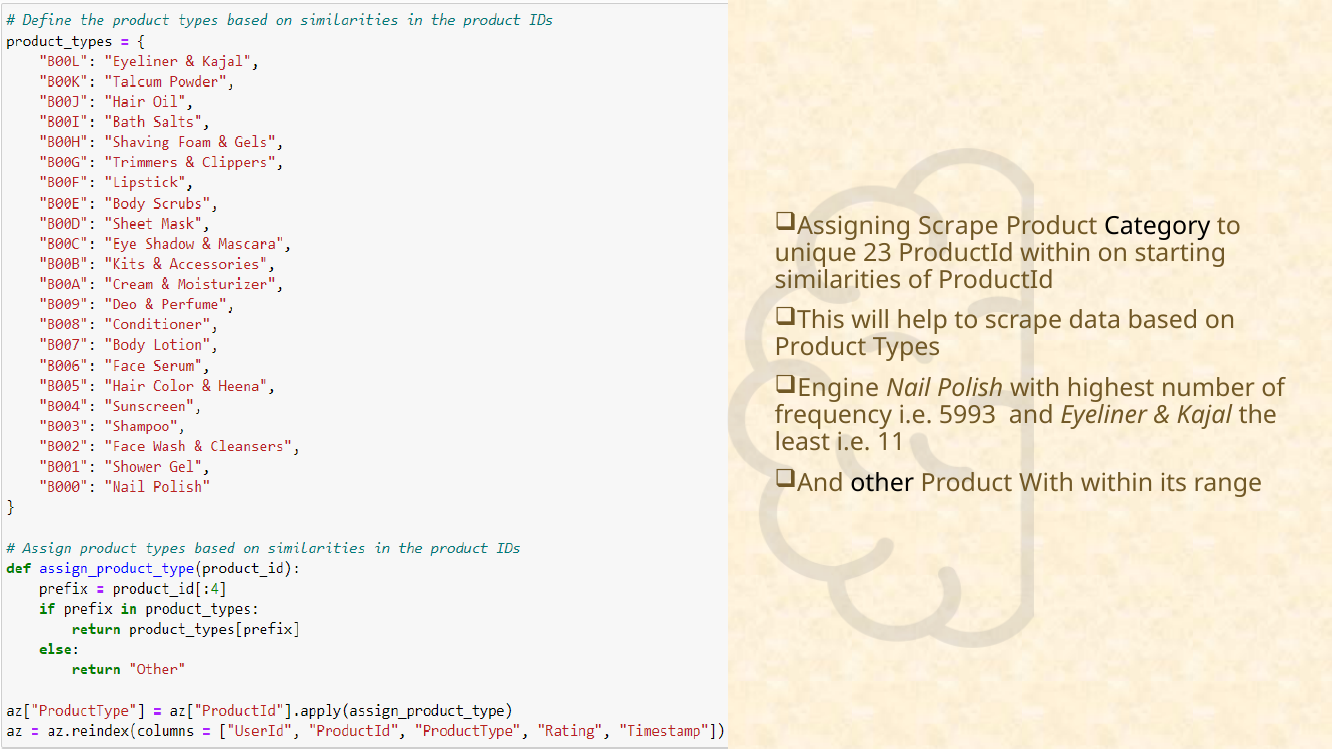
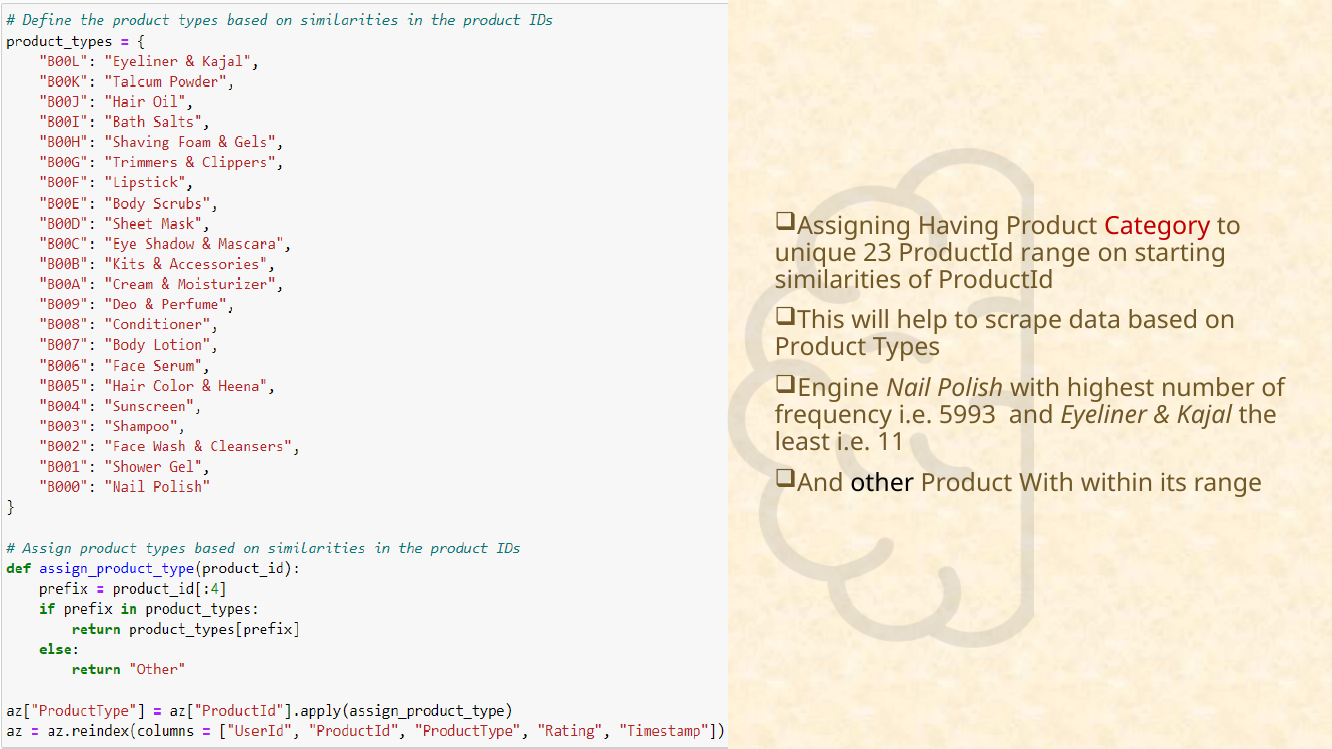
Assigning Scrape: Scrape -> Having
Category colour: black -> red
ProductId within: within -> range
